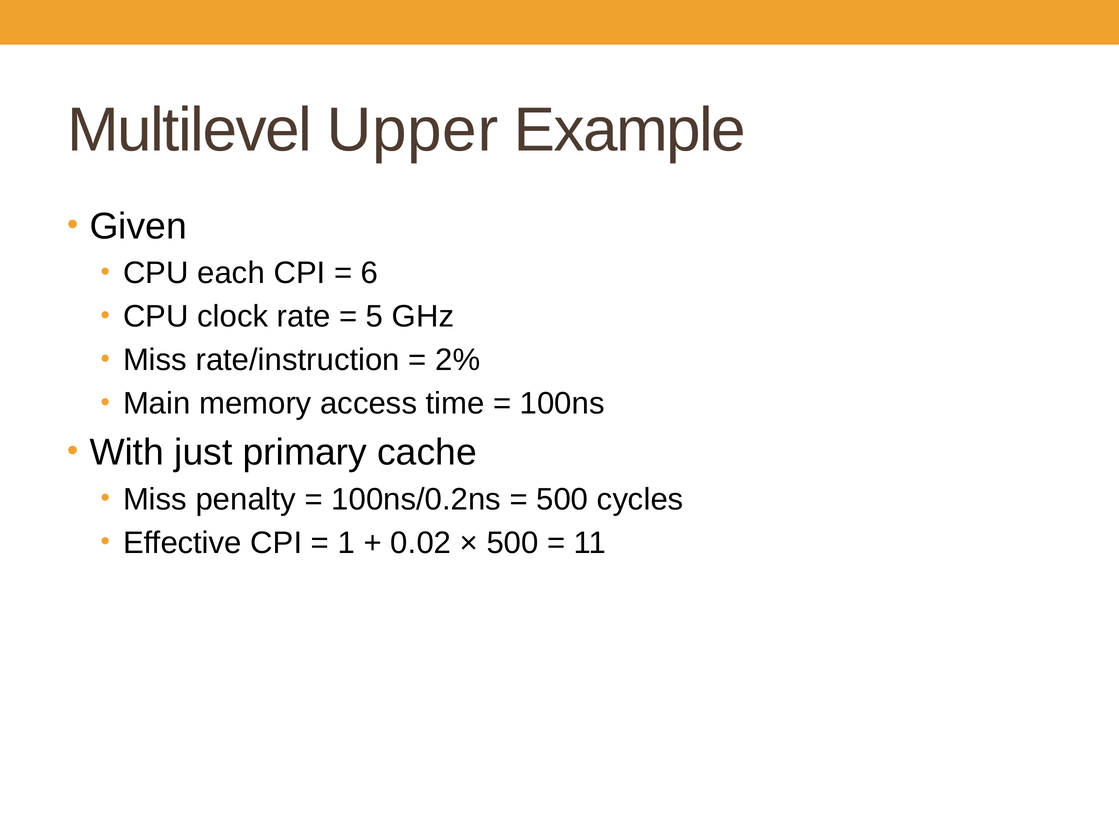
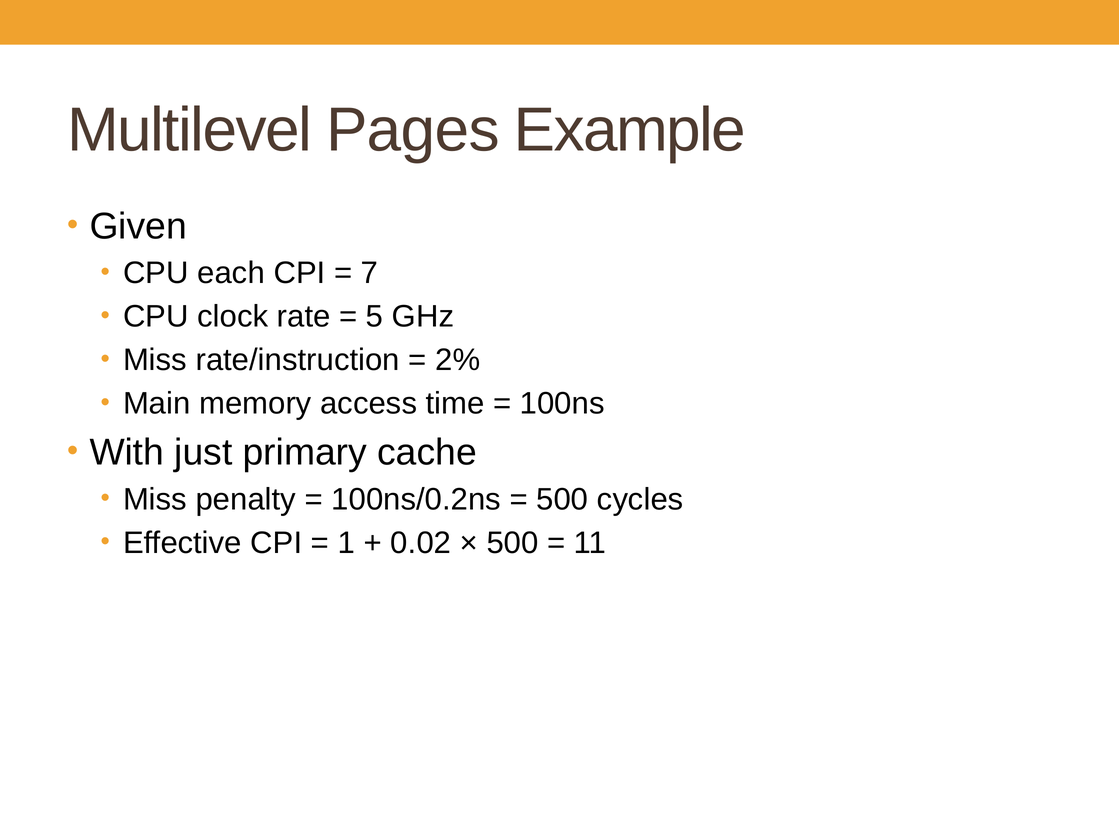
Upper: Upper -> Pages
6: 6 -> 7
